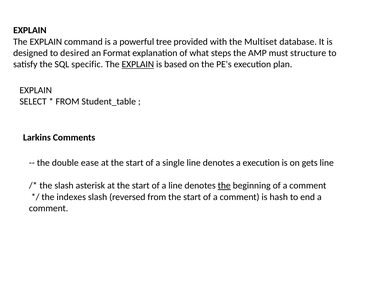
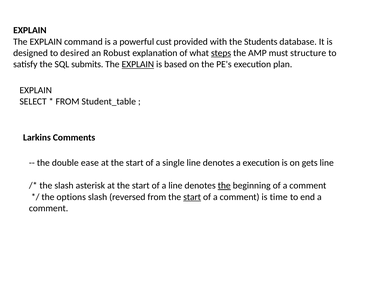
tree: tree -> cust
Multiset: Multiset -> Students
Format: Format -> Robust
steps underline: none -> present
specific: specific -> submits
indexes: indexes -> options
start at (192, 197) underline: none -> present
hash: hash -> time
